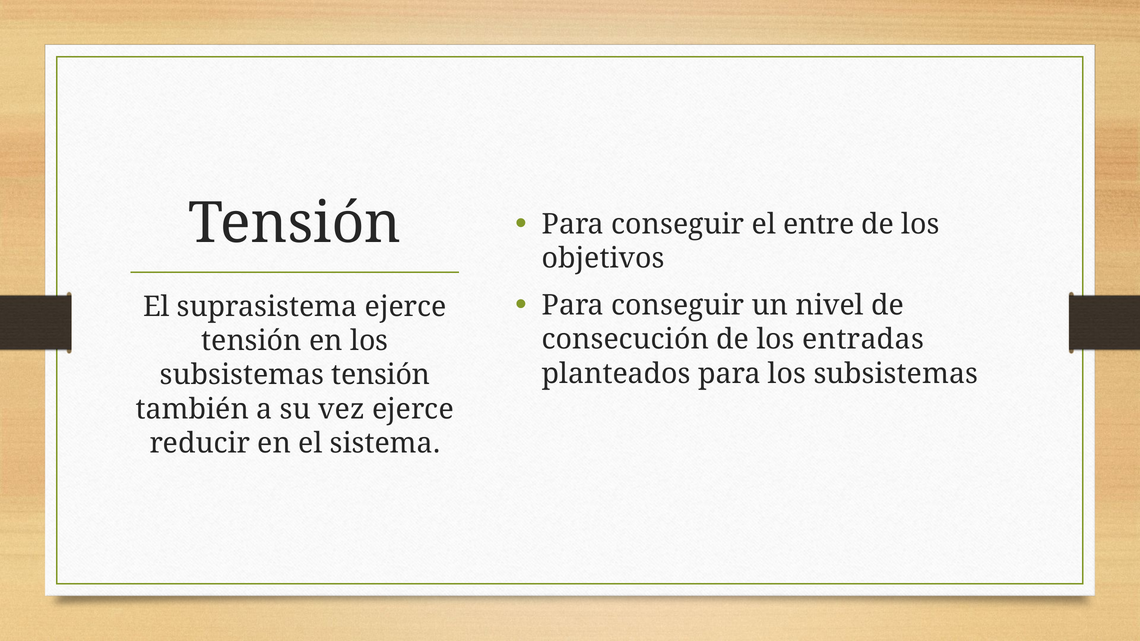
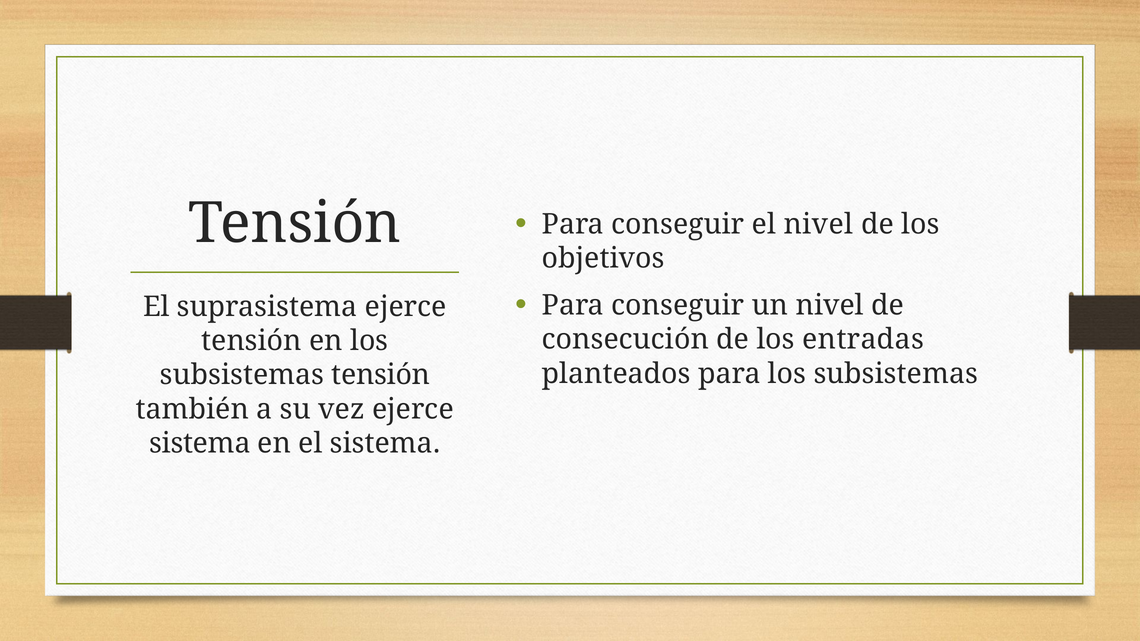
el entre: entre -> nivel
reducir at (200, 444): reducir -> sistema
